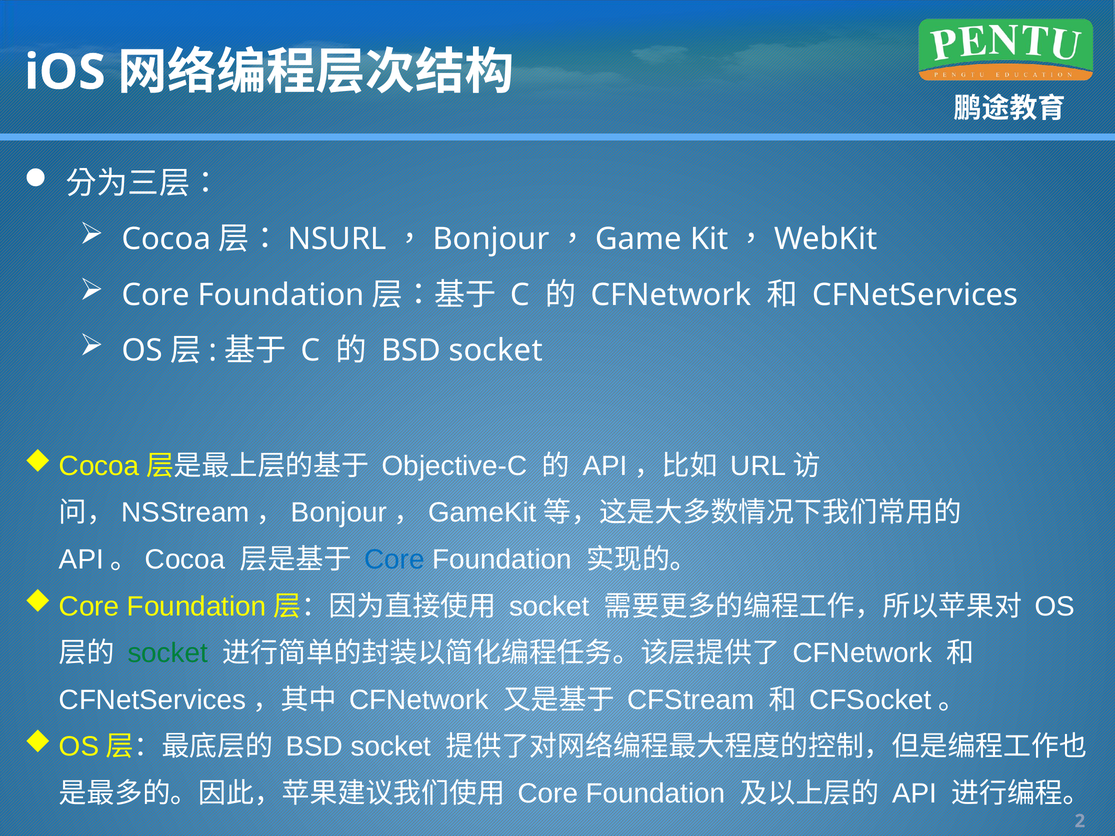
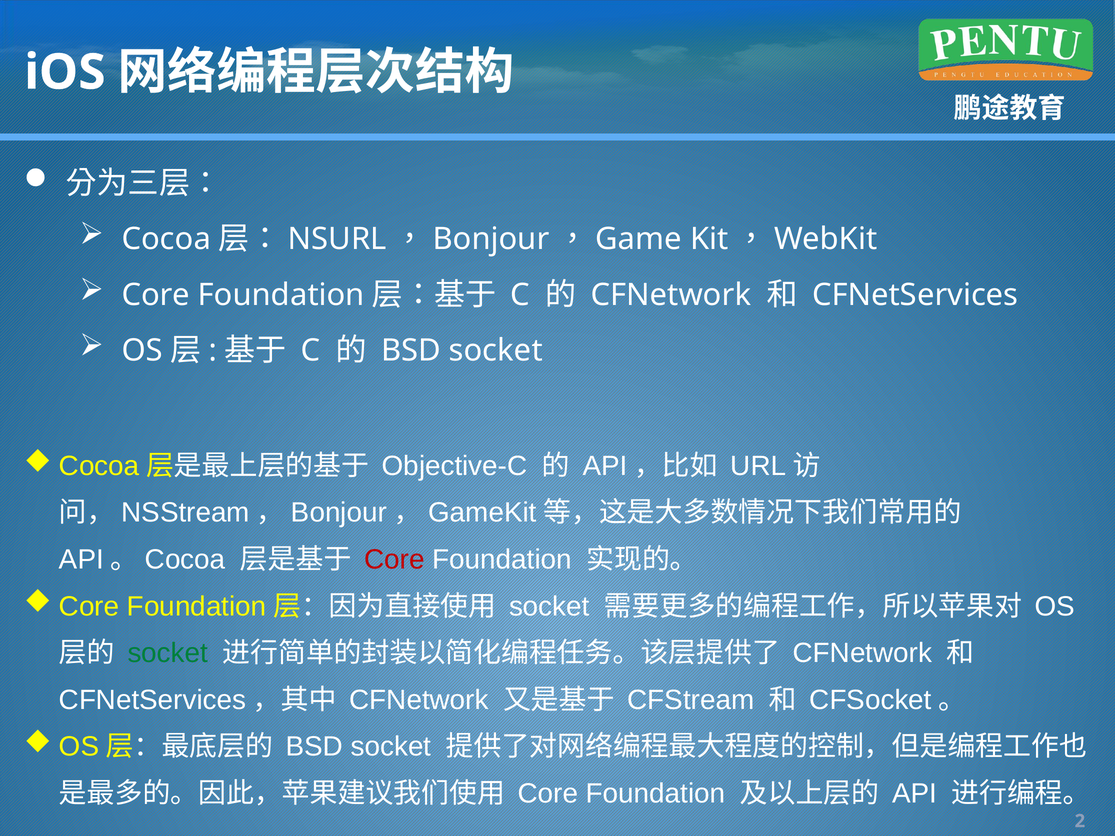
Core at (394, 560) colour: blue -> red
